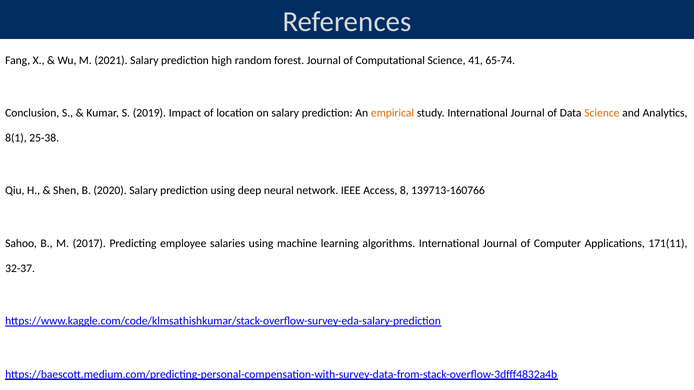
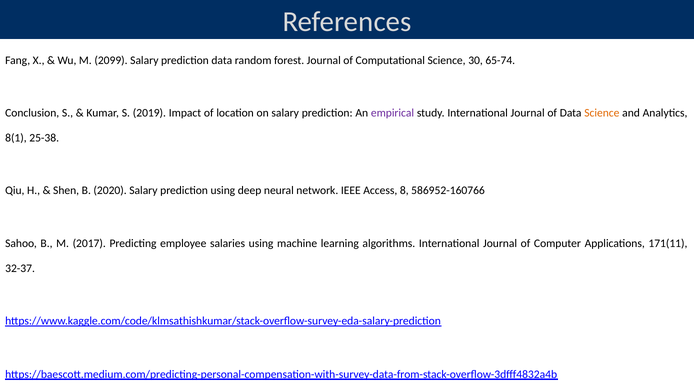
2021: 2021 -> 2099
prediction high: high -> data
41: 41 -> 30
empirical colour: orange -> purple
139713-160766: 139713-160766 -> 586952-160766
